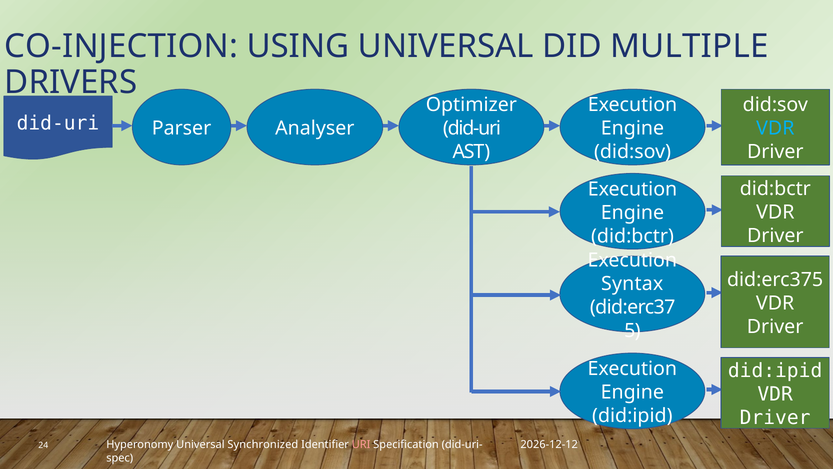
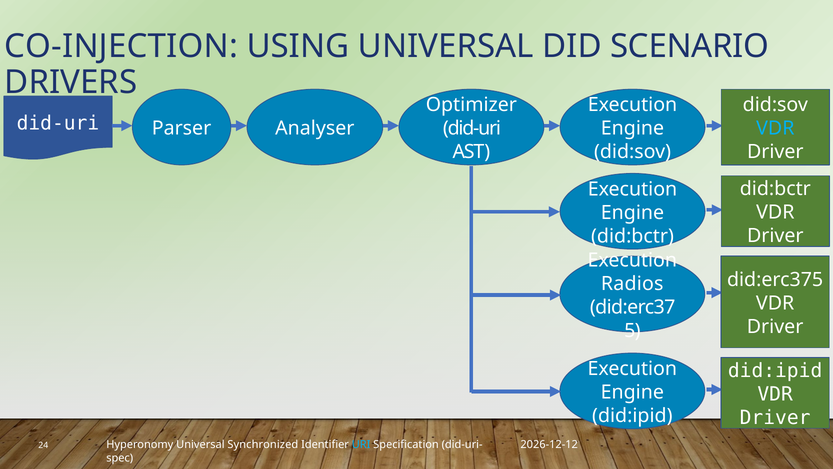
MULTIPLE: MULTIPLE -> SCENARIO
Syntax: Syntax -> Radios
URI colour: pink -> light blue
